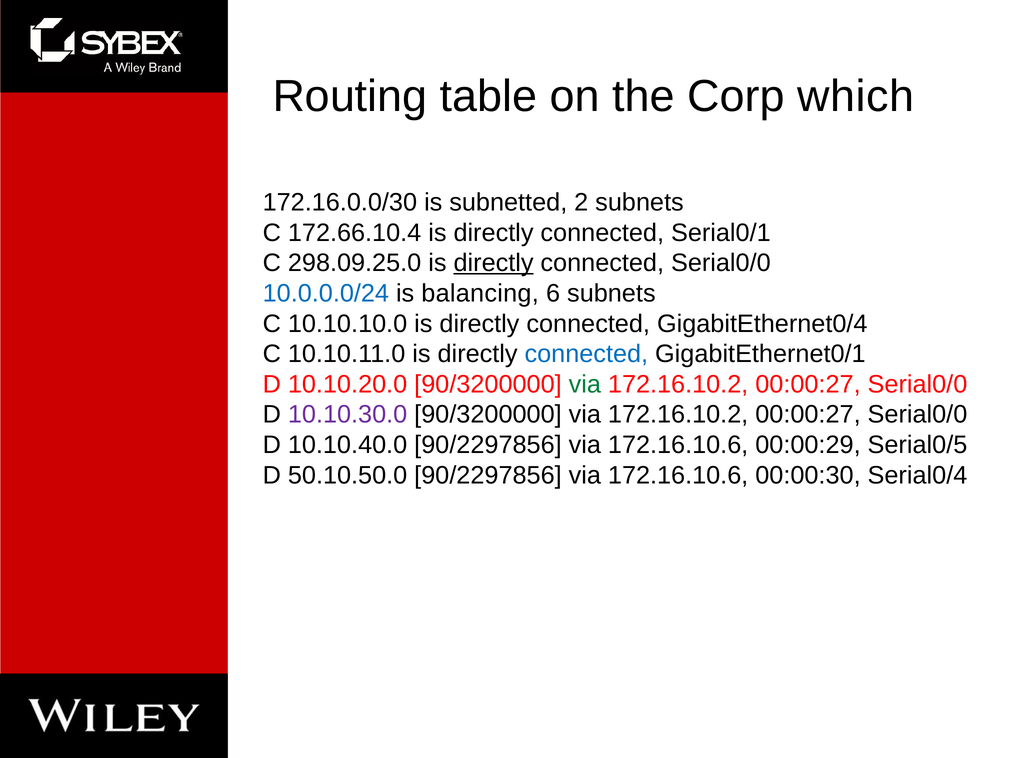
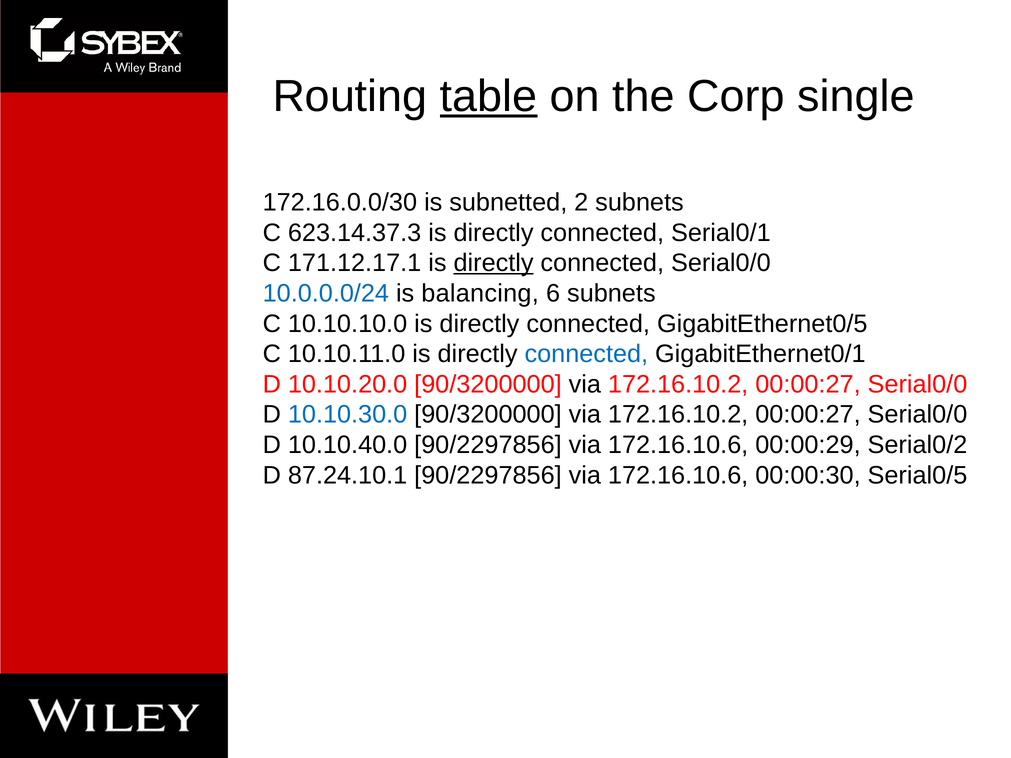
table underline: none -> present
which: which -> single
172.66.10.4: 172.66.10.4 -> 623.14.37.3
298.09.25.0: 298.09.25.0 -> 171.12.17.1
GigabitEthernet0/4: GigabitEthernet0/4 -> GigabitEthernet0/5
via at (585, 384) colour: green -> black
10.10.30.0 colour: purple -> blue
Serial0/5: Serial0/5 -> Serial0/2
50.10.50.0: 50.10.50.0 -> 87.24.10.1
Serial0/4: Serial0/4 -> Serial0/5
